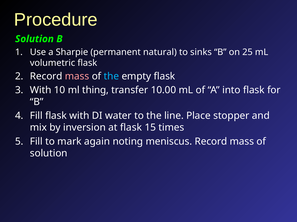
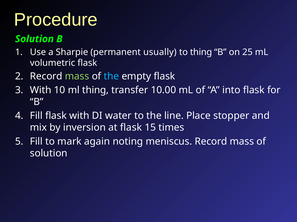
natural: natural -> usually
to sinks: sinks -> thing
mass at (77, 77) colour: pink -> light green
